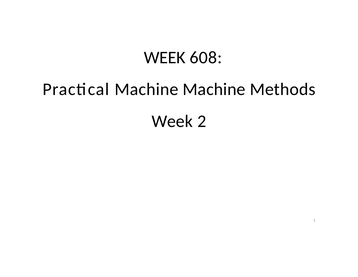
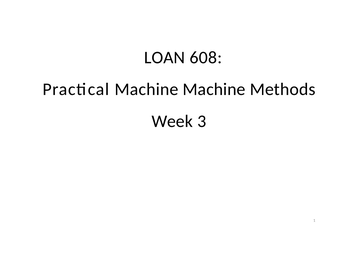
WEEK at (165, 58): WEEK -> LOAN
2: 2 -> 3
